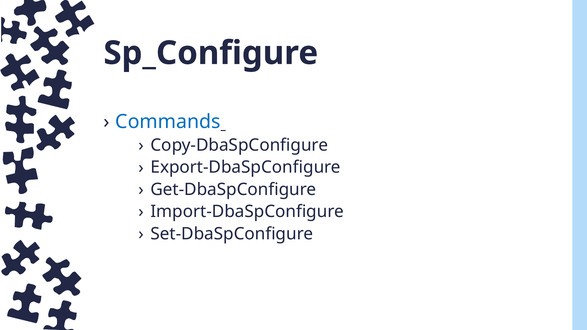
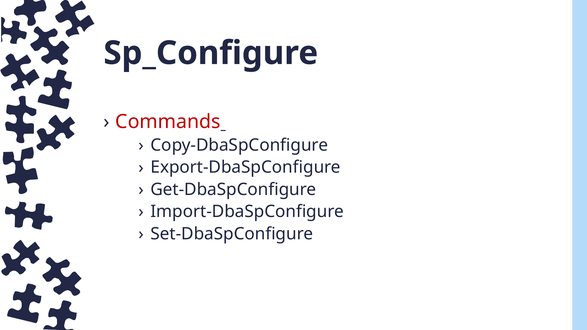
Commands colour: blue -> red
